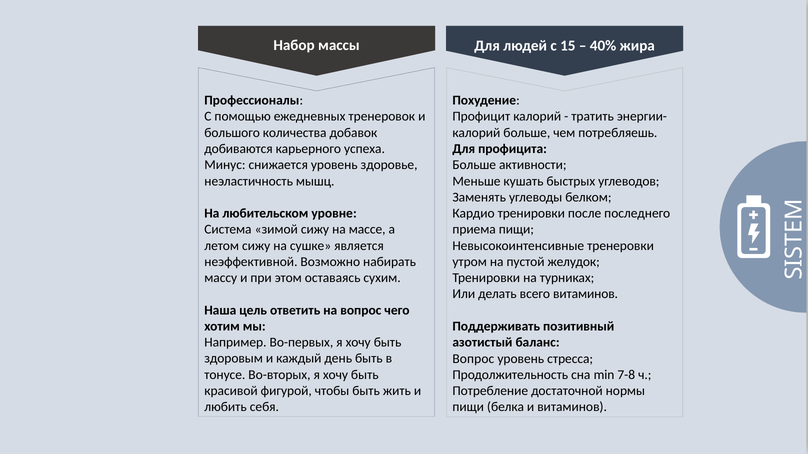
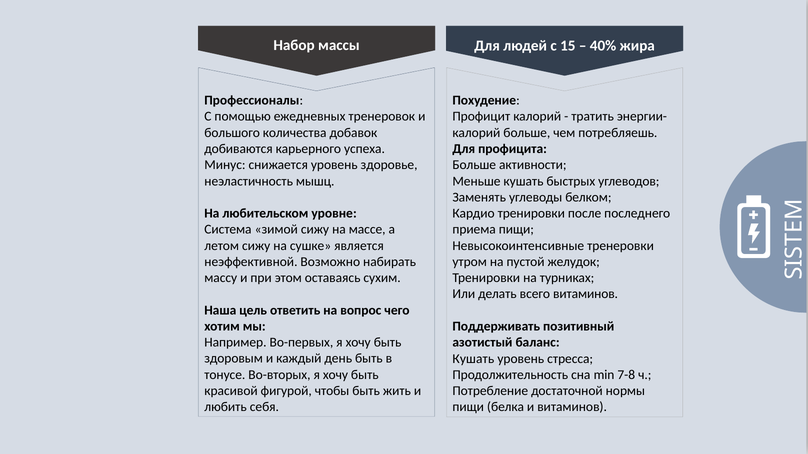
Вопрос at (473, 359): Вопрос -> Кушать
